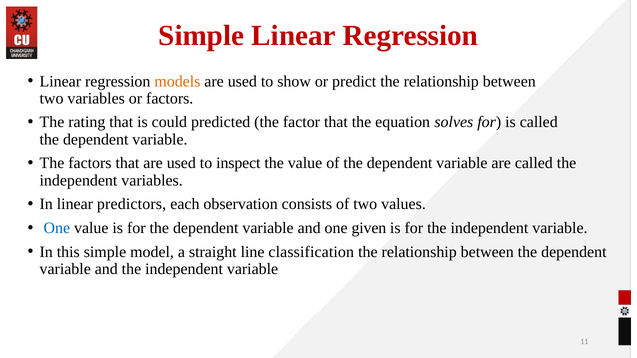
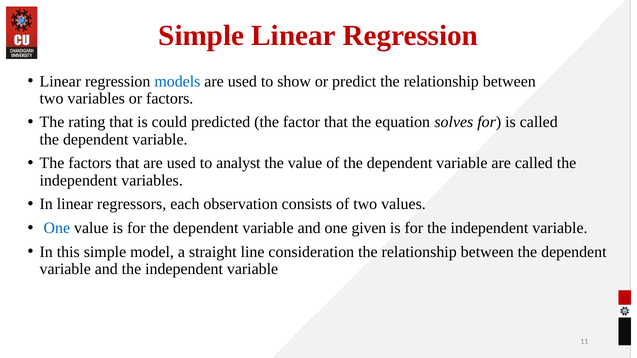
models colour: orange -> blue
inspect: inspect -> analyst
predictors: predictors -> regressors
classification: classification -> consideration
